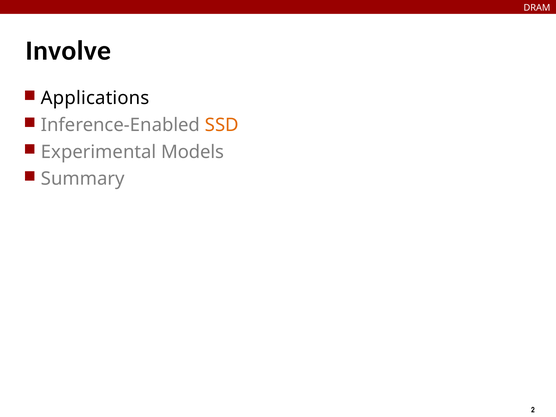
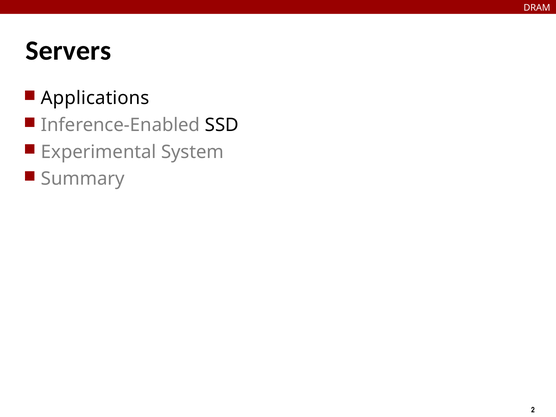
Involve: Involve -> Servers
SSD colour: orange -> black
Models: Models -> System
